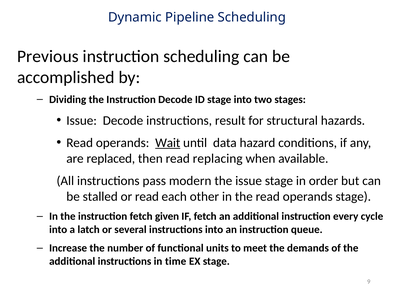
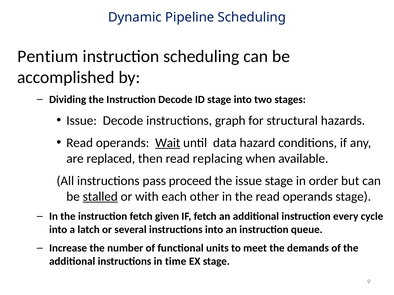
Previous: Previous -> Pentium
result: result -> graph
modern: modern -> proceed
stalled underline: none -> present
or read: read -> with
